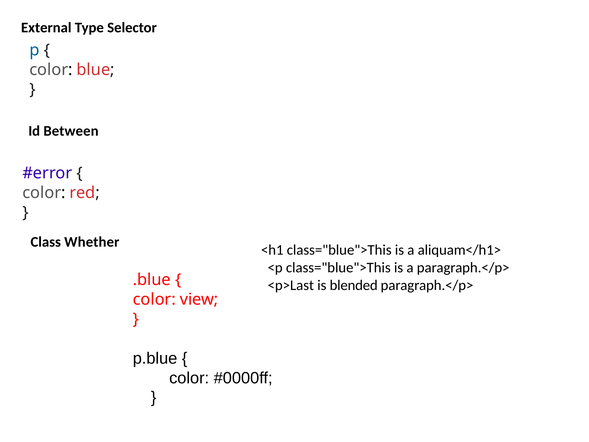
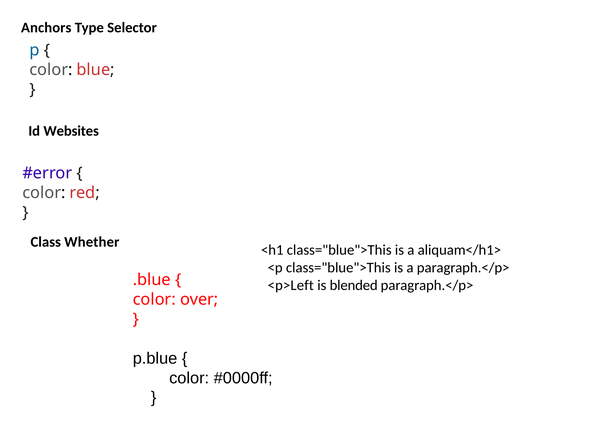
External: External -> Anchors
Between: Between -> Websites
<p>Last: <p>Last -> <p>Left
view: view -> over
